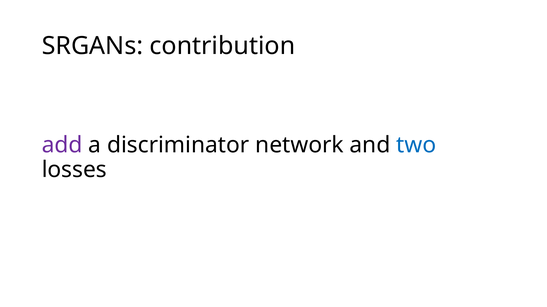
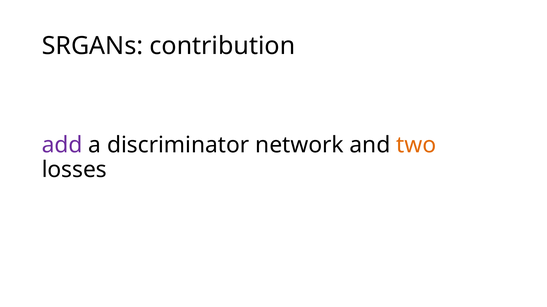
two colour: blue -> orange
